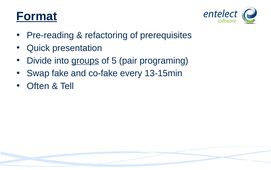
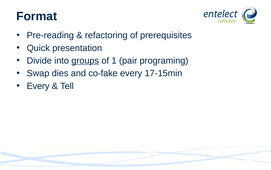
Format underline: present -> none
5: 5 -> 1
fake: fake -> dies
13-15min: 13-15min -> 17-15min
Often at (38, 86): Often -> Every
